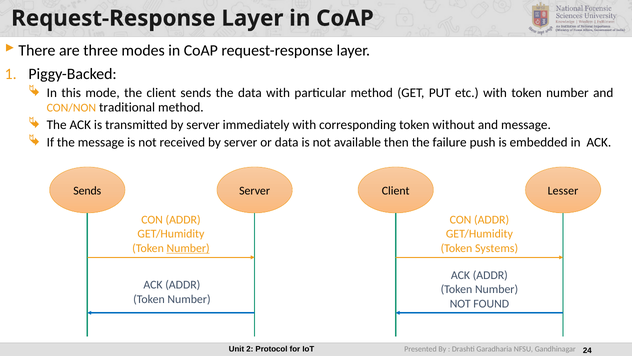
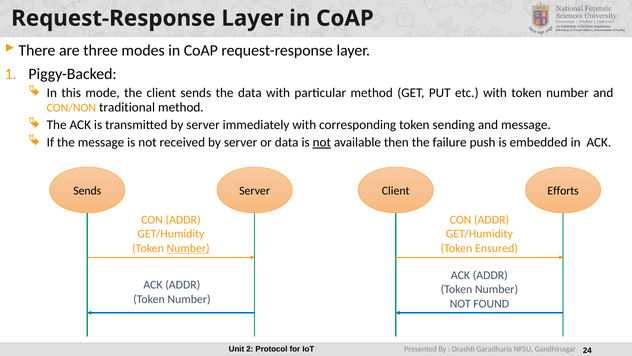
without: without -> sending
not at (322, 142) underline: none -> present
Lesser: Lesser -> Efforts
Systems: Systems -> Ensured
